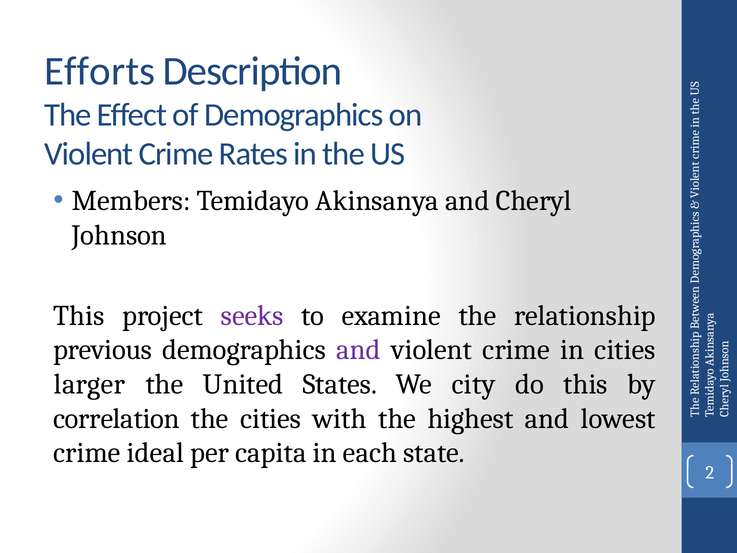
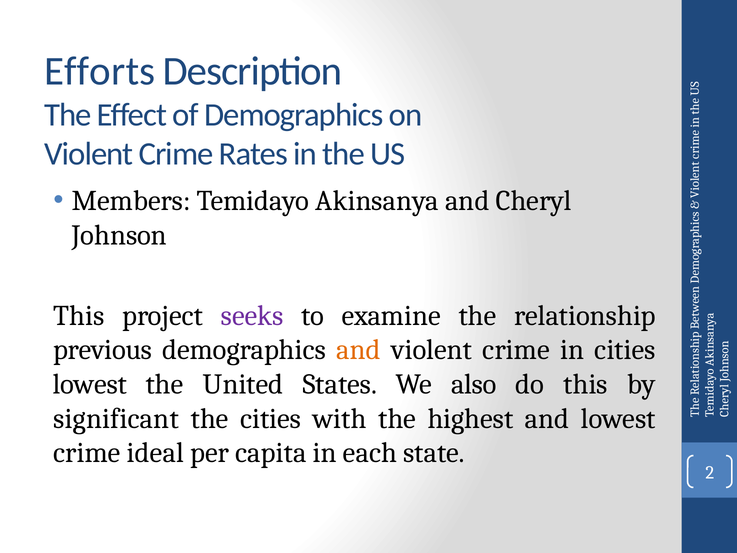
and at (359, 350) colour: purple -> orange
larger at (90, 384): larger -> lowest
city: city -> also
correlation: correlation -> significant
